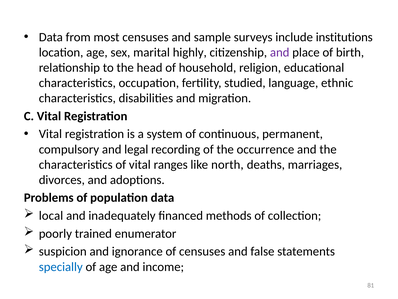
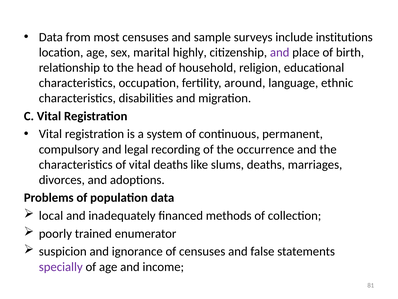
studied: studied -> around
vital ranges: ranges -> deaths
north: north -> slums
specially colour: blue -> purple
